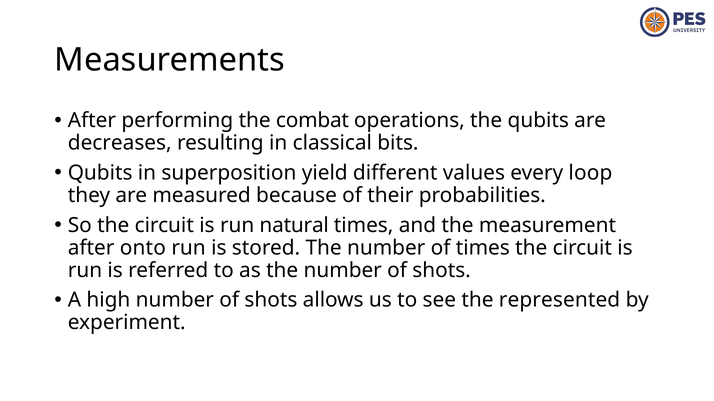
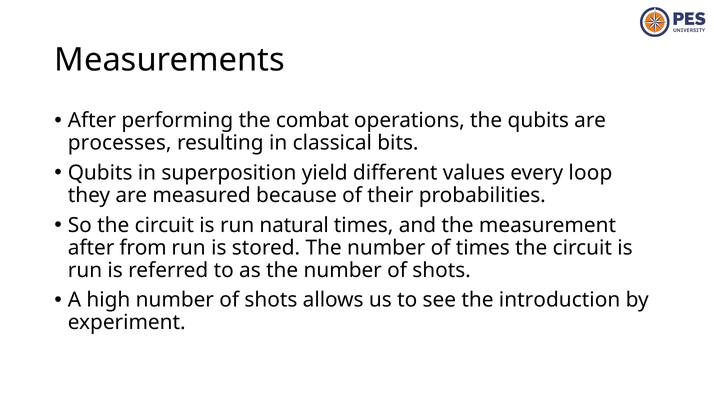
decreases: decreases -> processes
onto: onto -> from
represented: represented -> introduction
